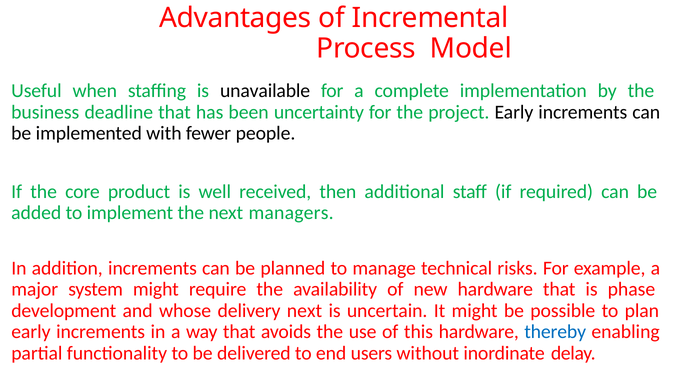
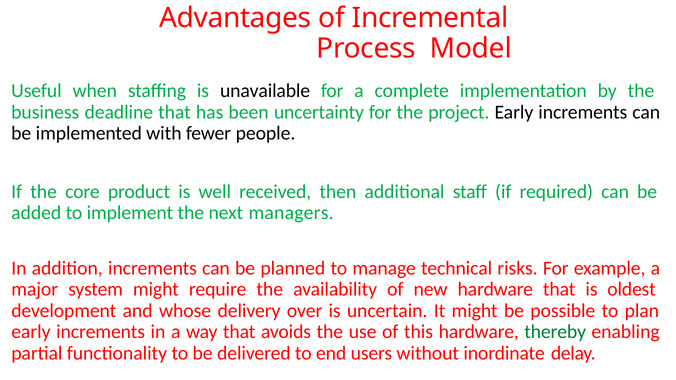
phase: phase -> oldest
delivery next: next -> over
thereby colour: blue -> green
